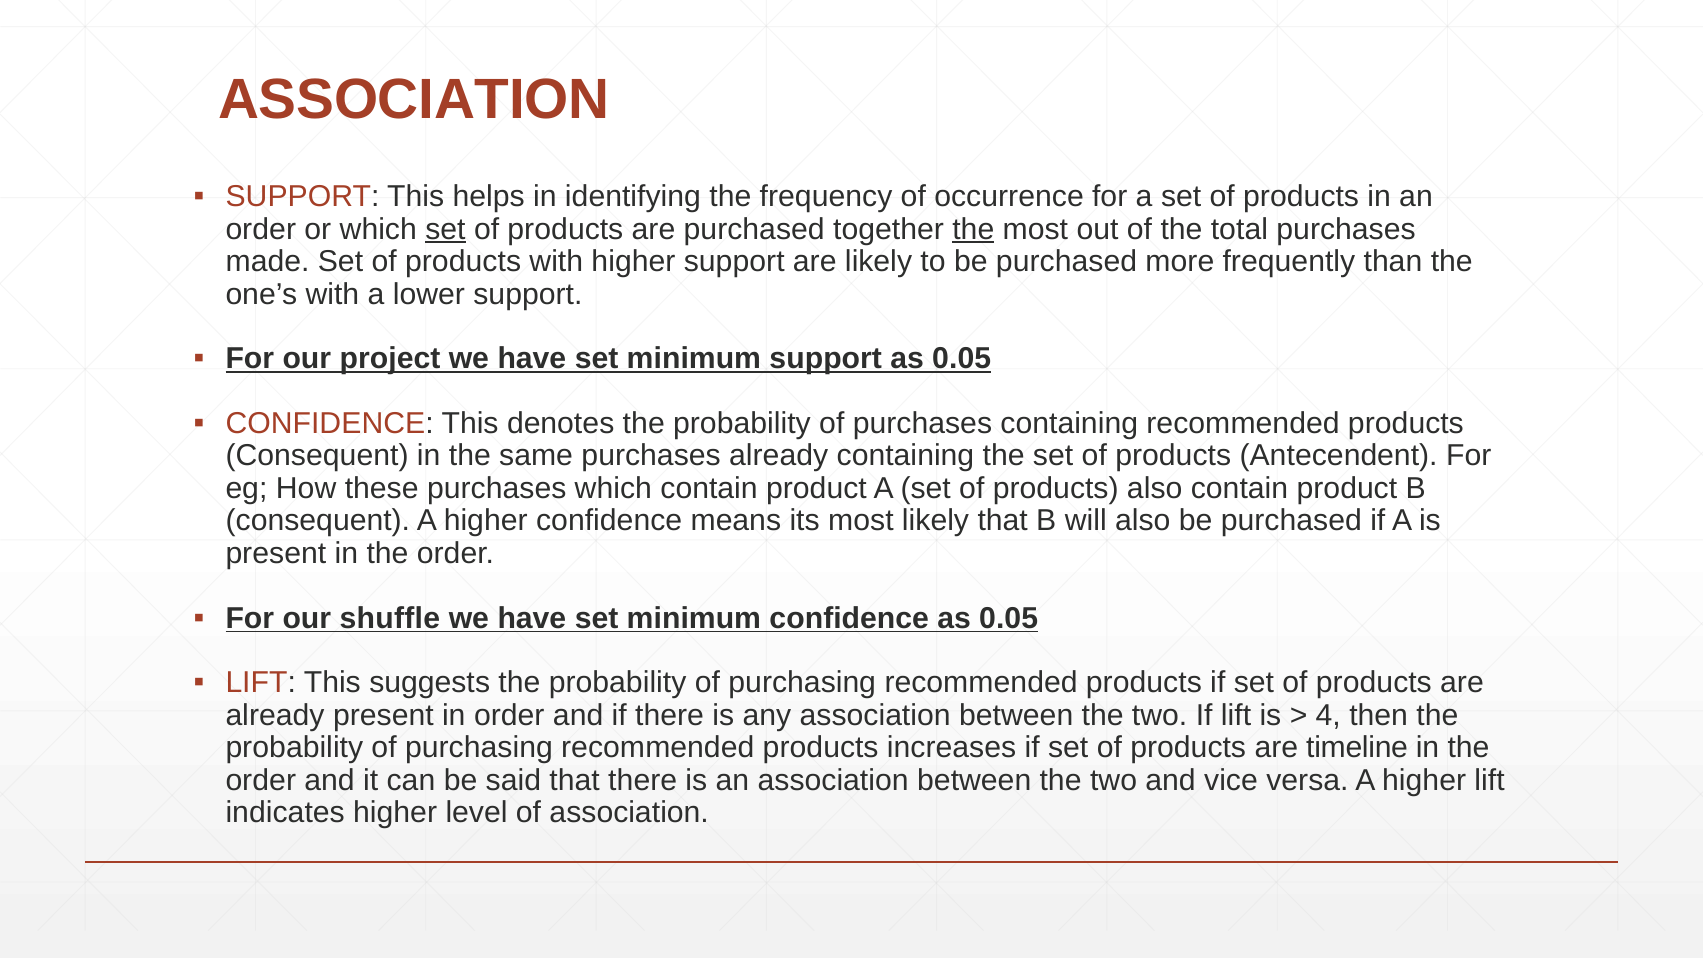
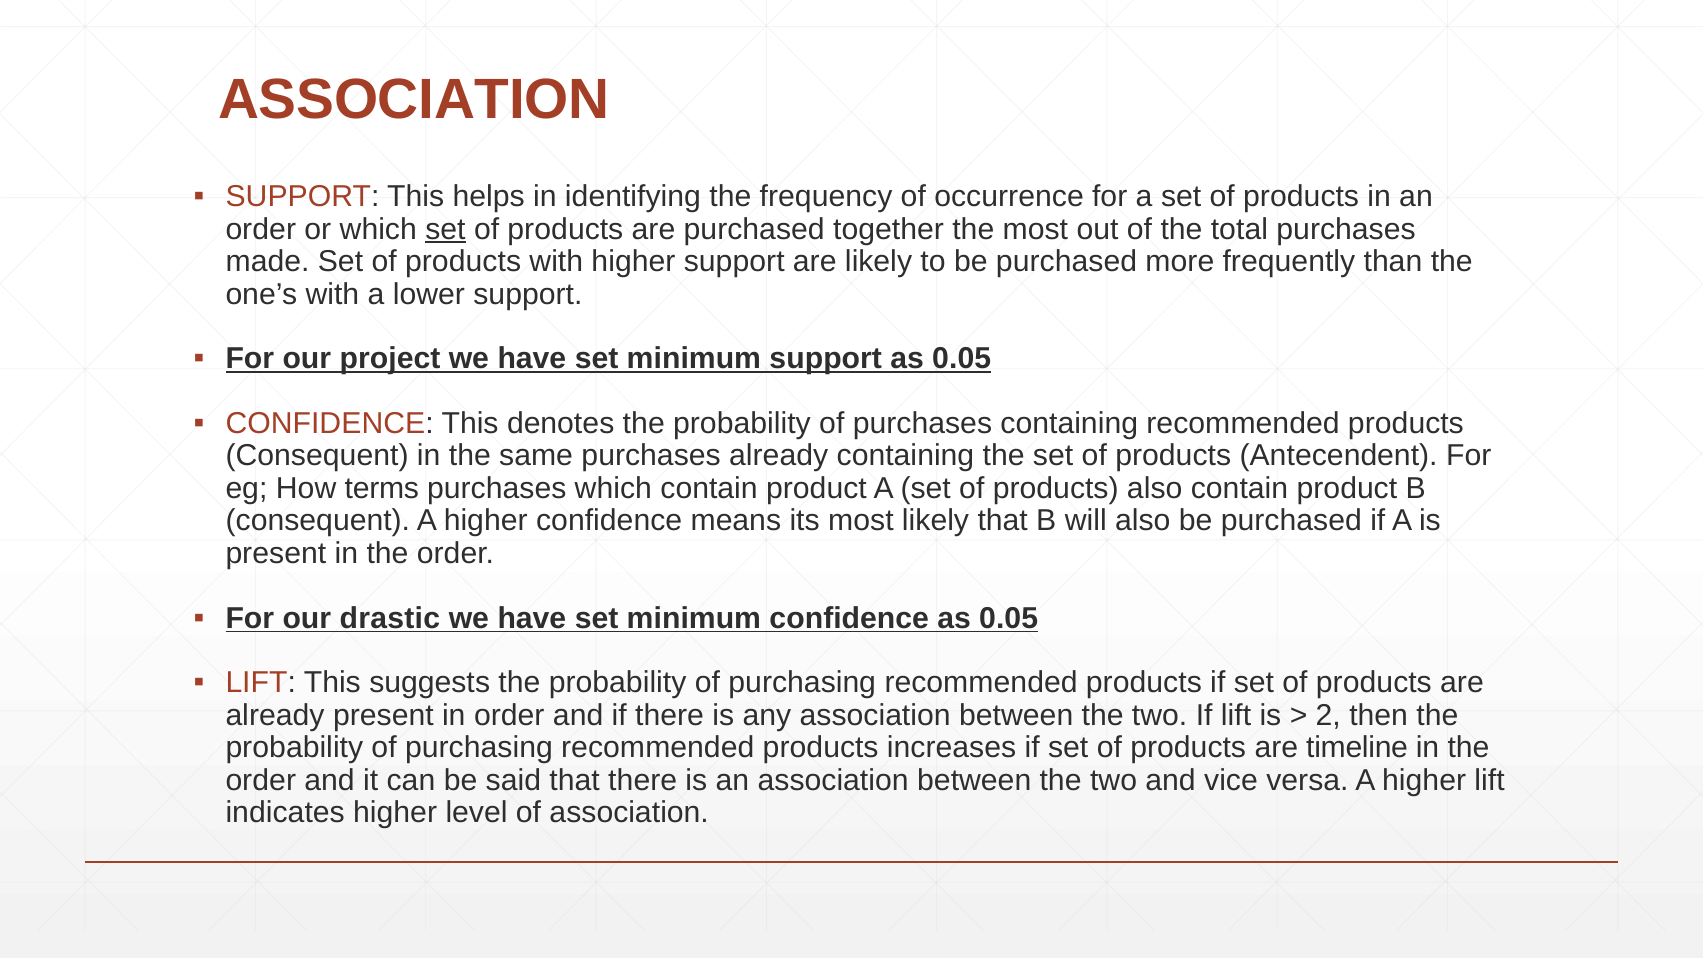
the at (973, 229) underline: present -> none
these: these -> terms
shuffle: shuffle -> drastic
4: 4 -> 2
